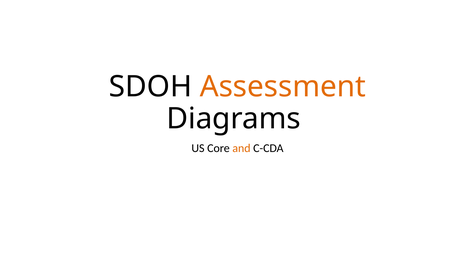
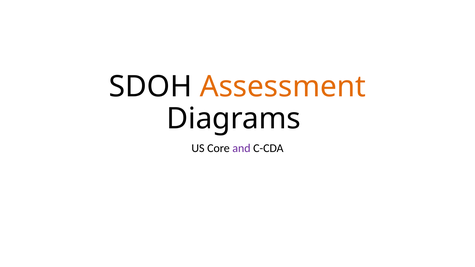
and colour: orange -> purple
